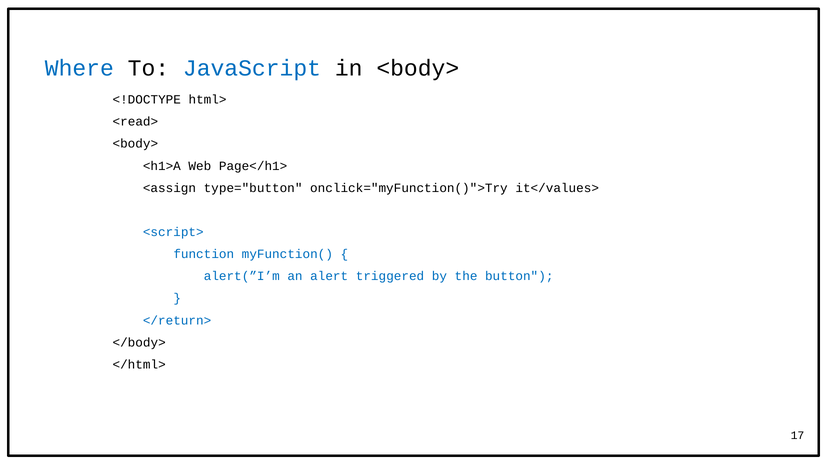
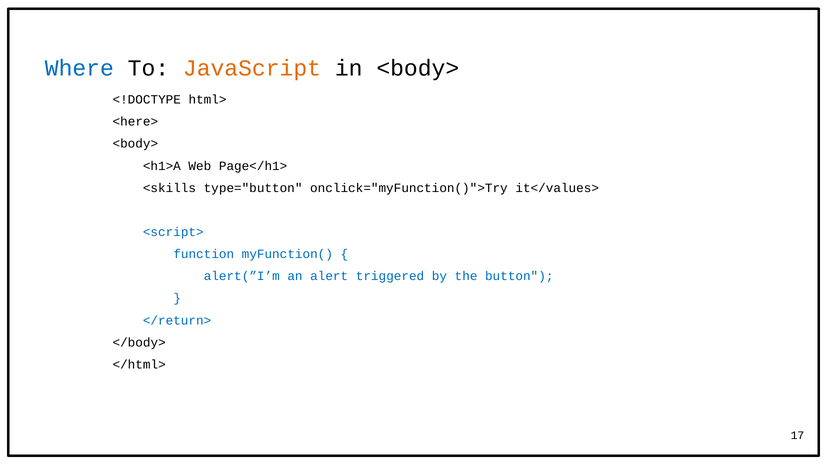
JavaScript colour: blue -> orange
<read>: <read> -> <here>
<assign: <assign -> <skills
